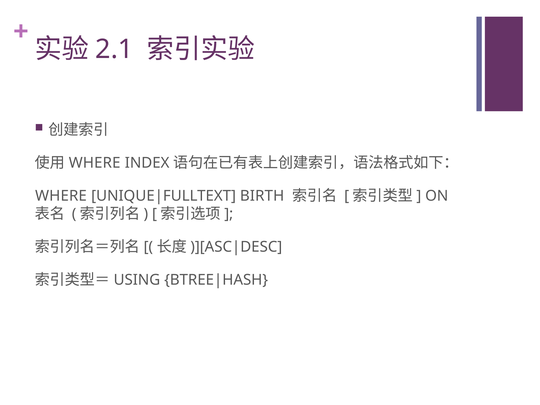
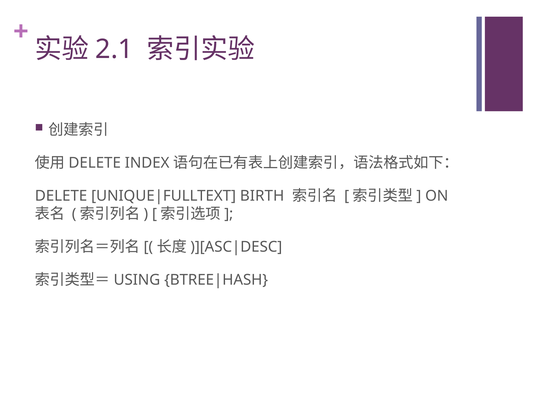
WHERE at (95, 163): WHERE -> DELETE
WHERE at (61, 196): WHERE -> DELETE
